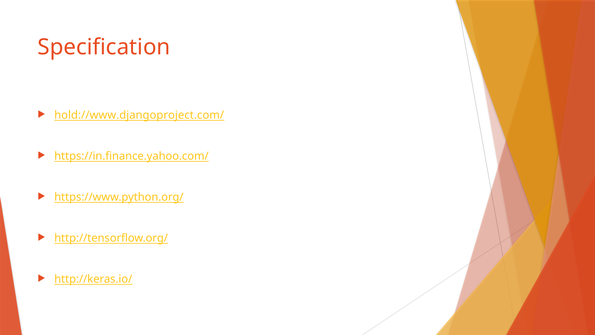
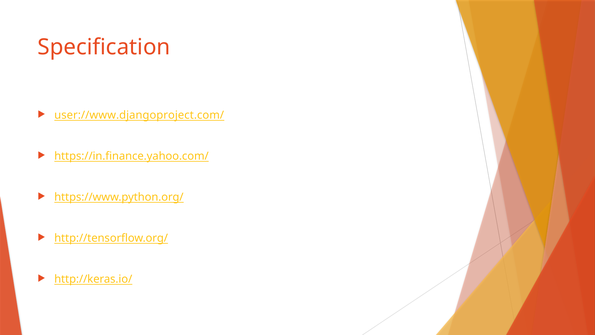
hold://www.djangoproject.com/: hold://www.djangoproject.com/ -> user://www.djangoproject.com/
